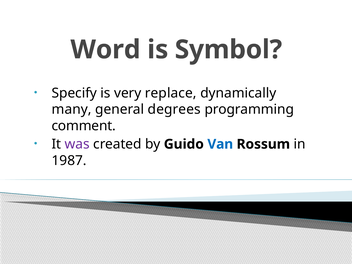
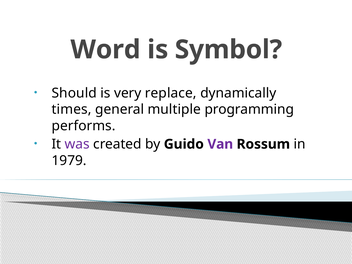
Specify: Specify -> Should
many: many -> times
degrees: degrees -> multiple
comment: comment -> performs
Van colour: blue -> purple
1987: 1987 -> 1979
